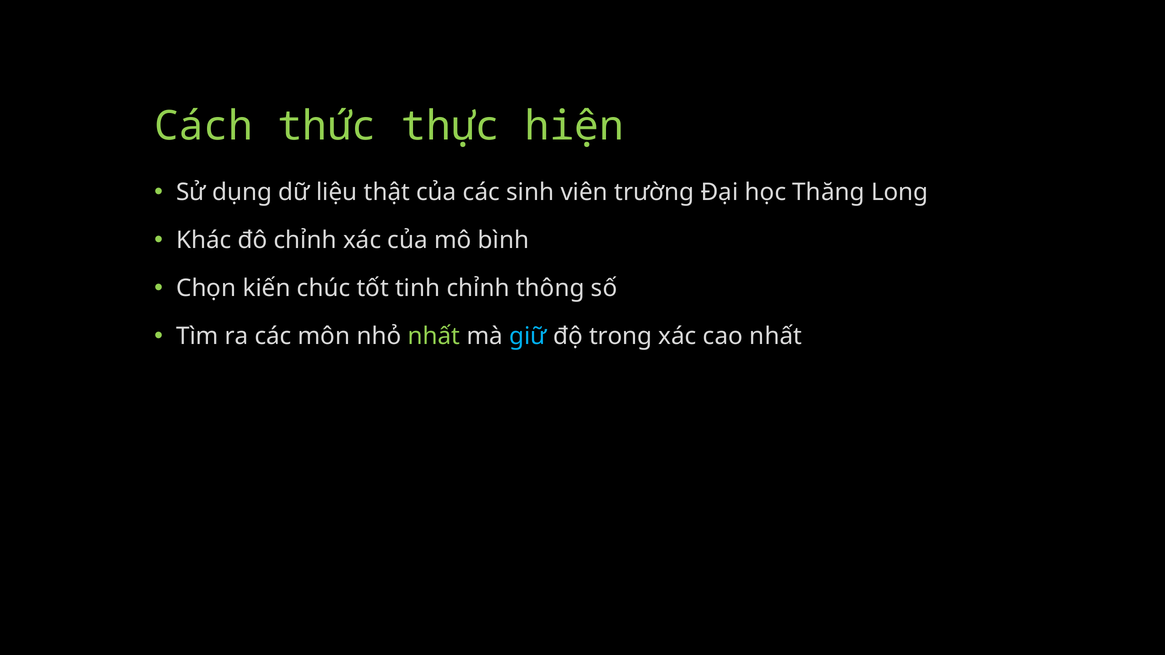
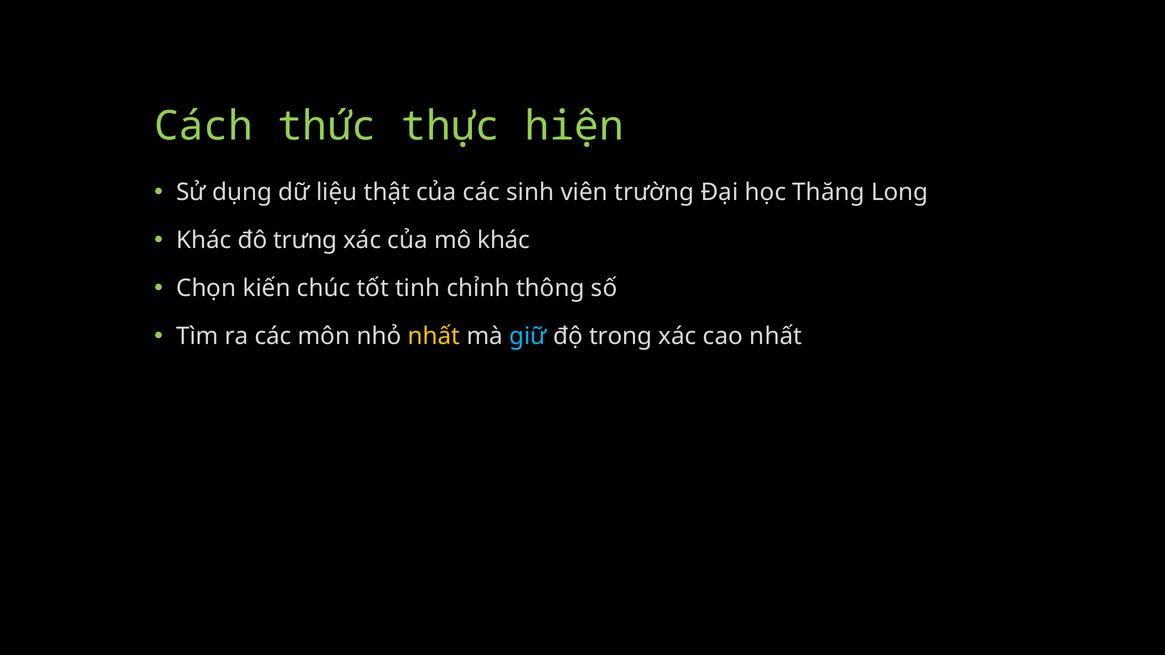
đô chỉnh: chỉnh -> trưng
mô bình: bình -> khác
nhất at (434, 336) colour: light green -> yellow
